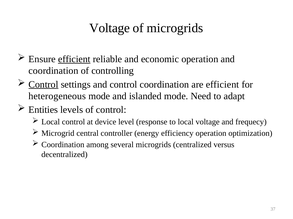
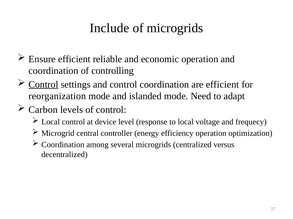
Voltage at (110, 28): Voltage -> Include
efficient at (74, 59) underline: present -> none
heterogeneous: heterogeneous -> reorganization
Entities: Entities -> Carbon
